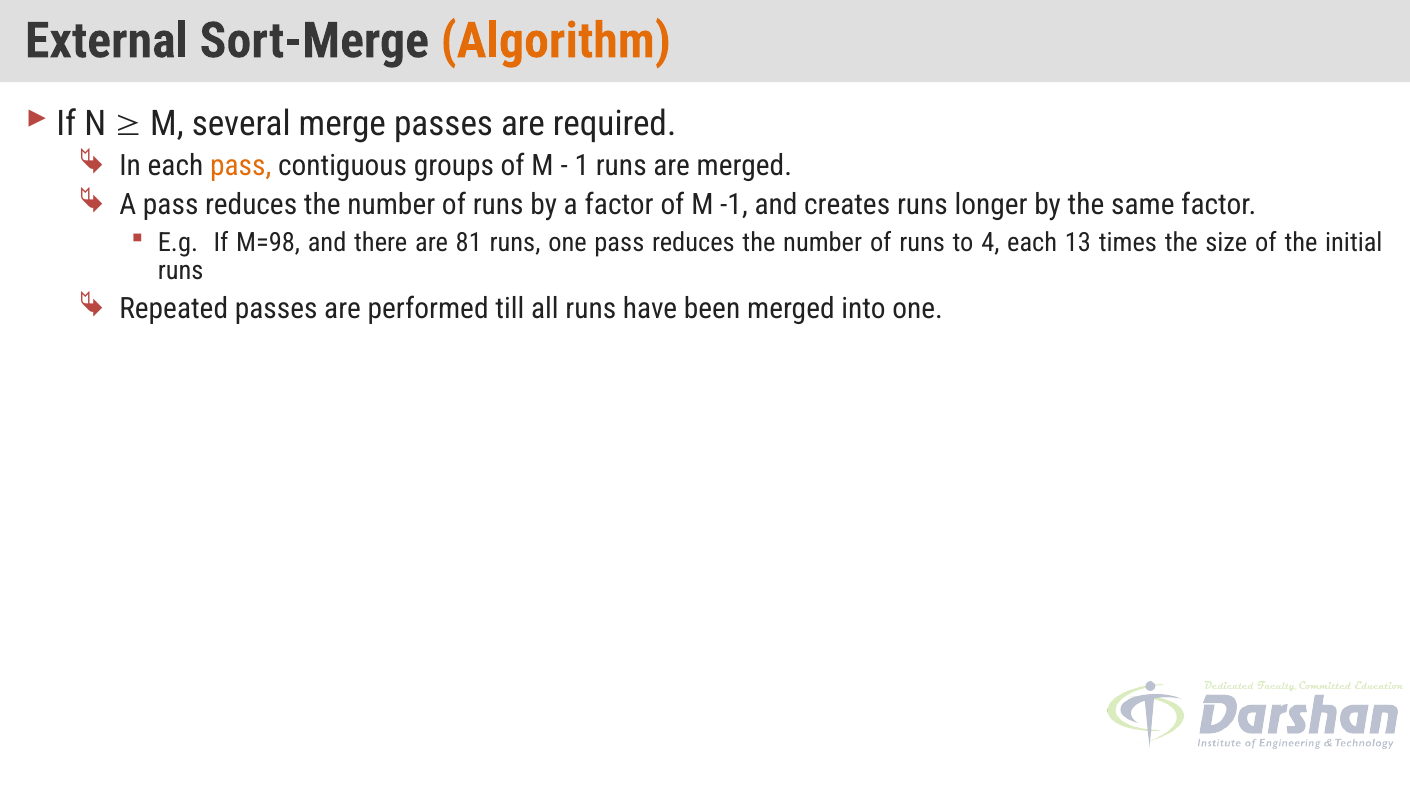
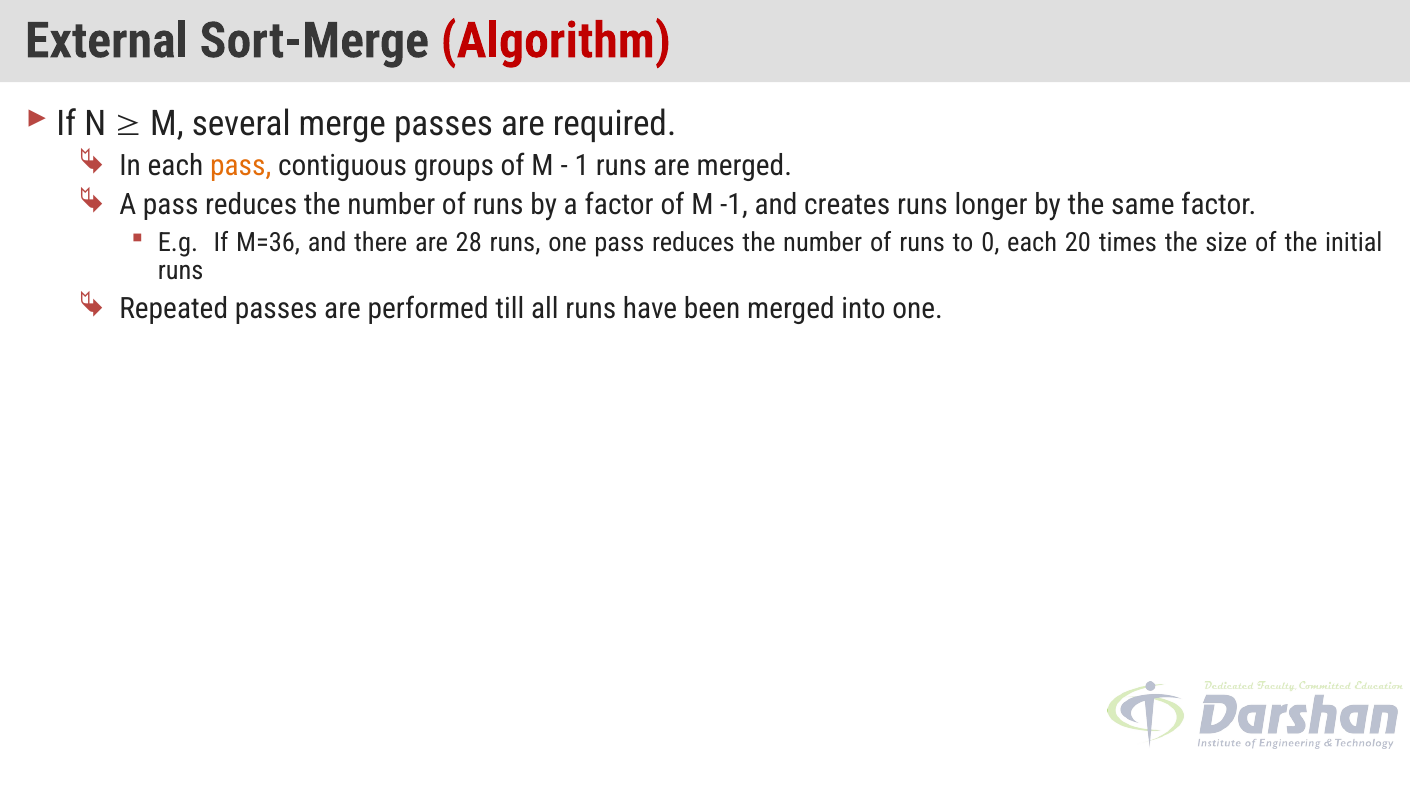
Algorithm colour: orange -> red
M=98: M=98 -> M=36
81: 81 -> 28
4: 4 -> 0
13: 13 -> 20
